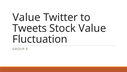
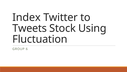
Value at (26, 17): Value -> Index
Stock Value: Value -> Using
